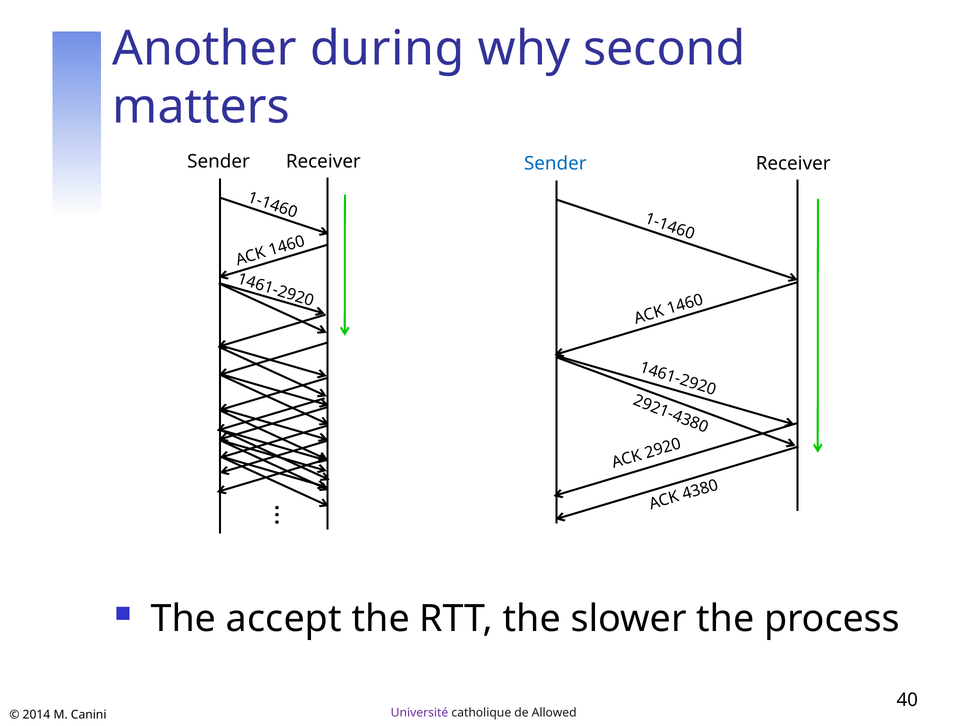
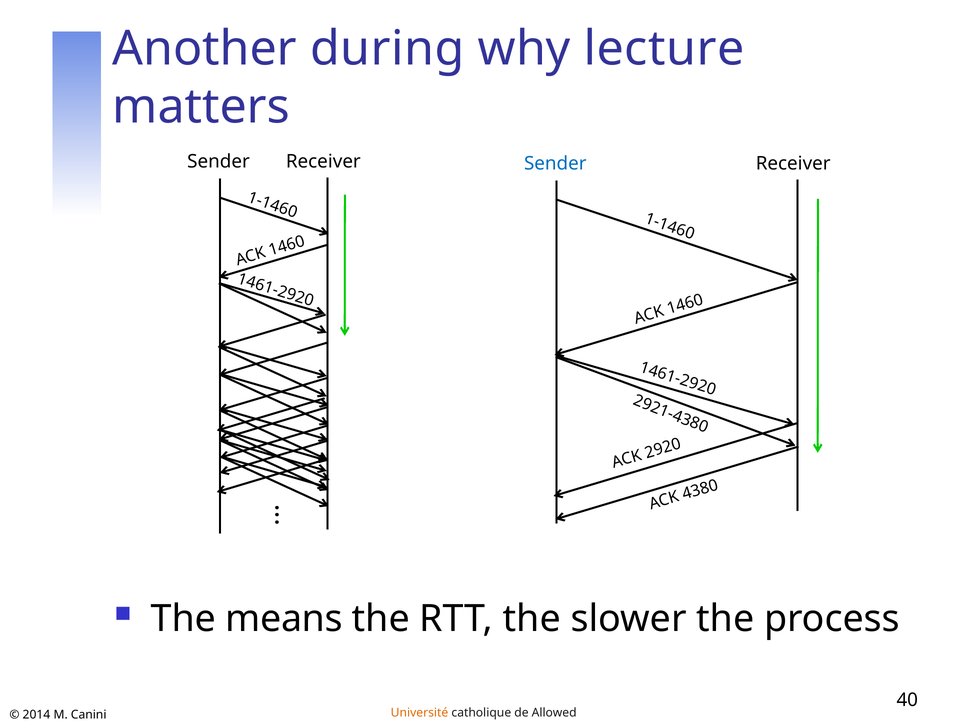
second: second -> lecture
accept: accept -> means
Université colour: purple -> orange
